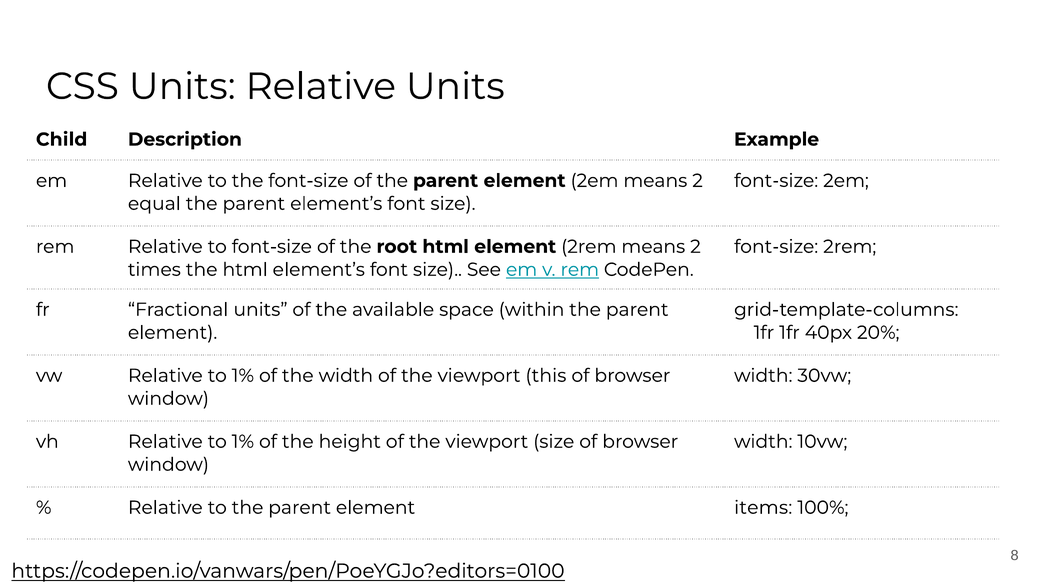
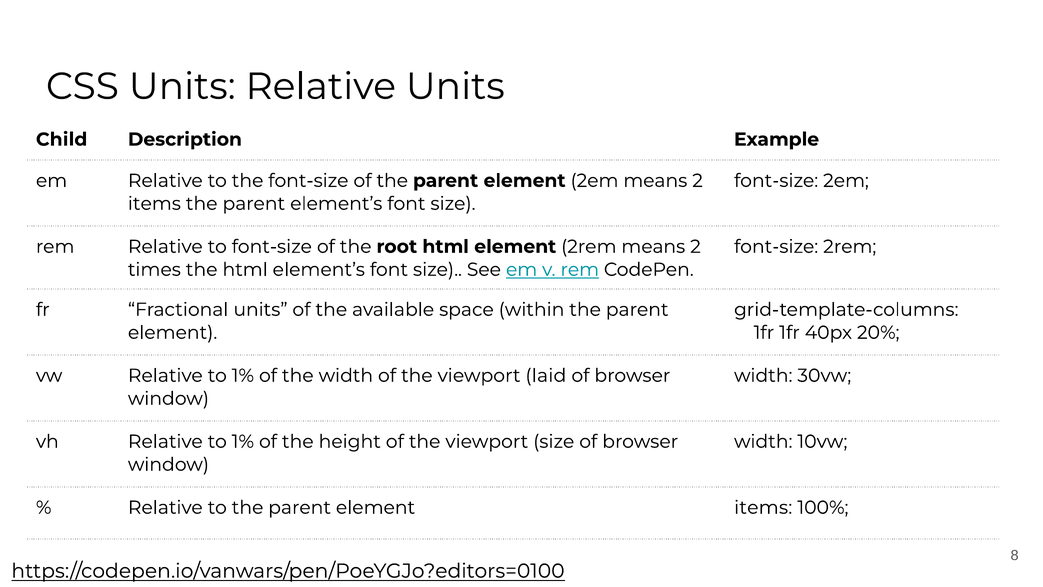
equal at (154, 204): equal -> items
this: this -> laid
